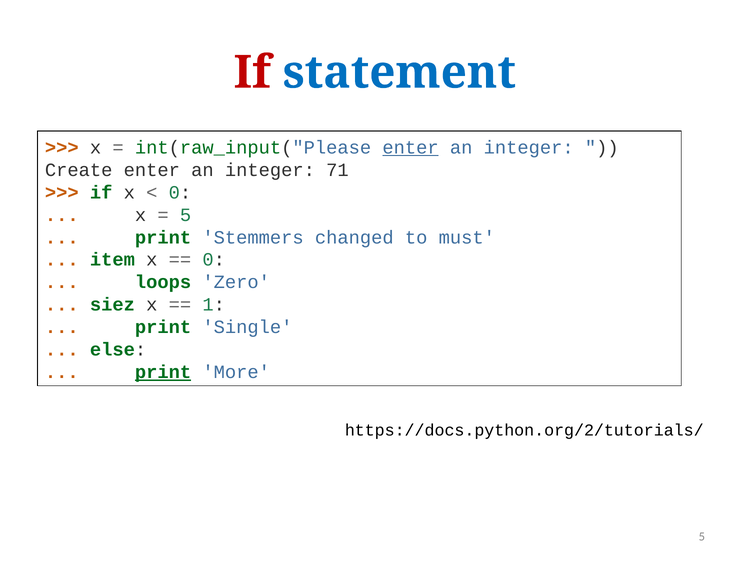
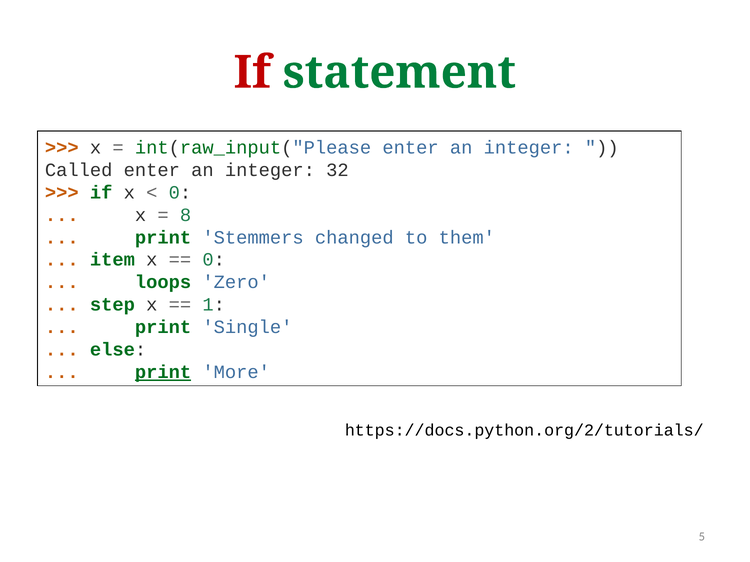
statement colour: blue -> green
enter at (411, 148) underline: present -> none
Create: Create -> Called
71: 71 -> 32
5 at (186, 215): 5 -> 8
must: must -> them
siez: siez -> step
